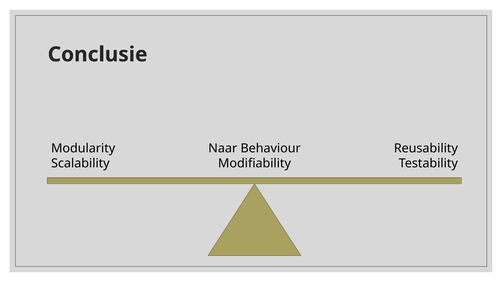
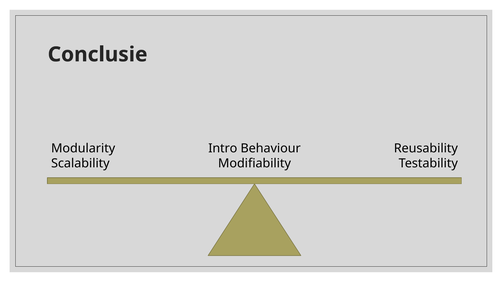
Naar: Naar -> Intro
